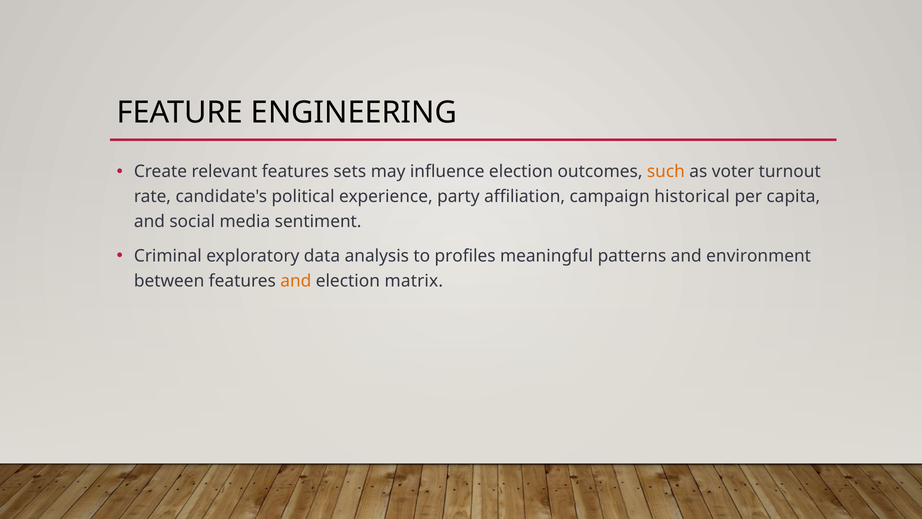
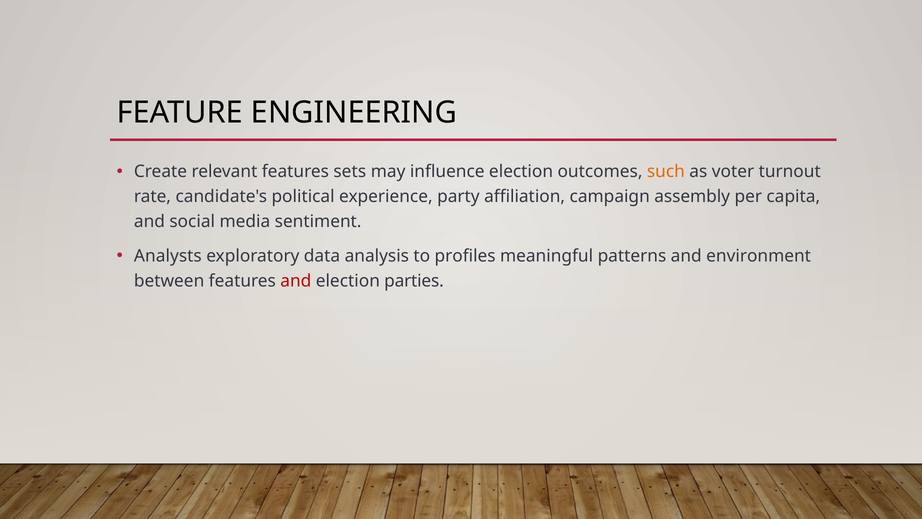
historical: historical -> assembly
Criminal: Criminal -> Analysts
and at (296, 281) colour: orange -> red
matrix: matrix -> parties
